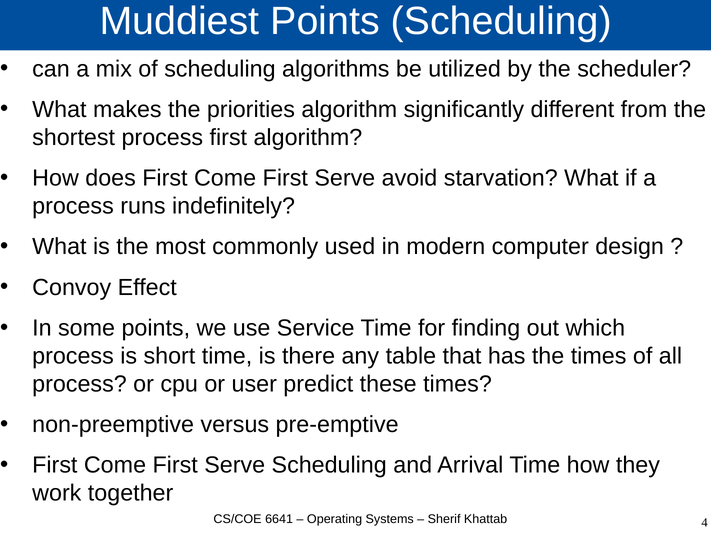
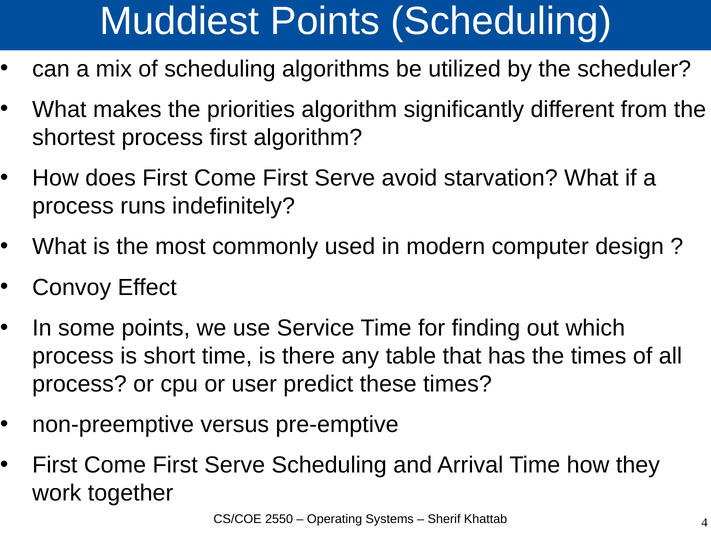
6641: 6641 -> 2550
